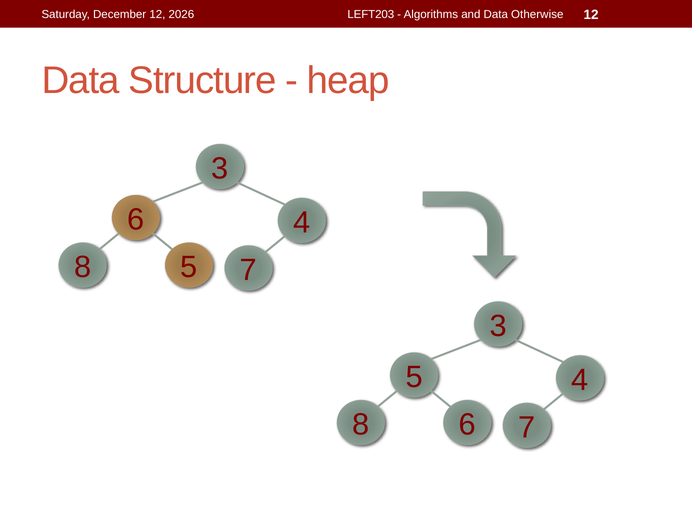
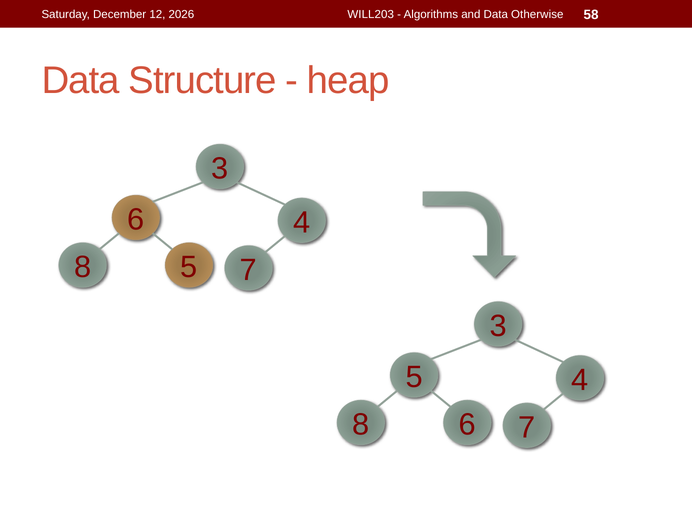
LEFT203: LEFT203 -> WILL203
12 at (591, 15): 12 -> 58
